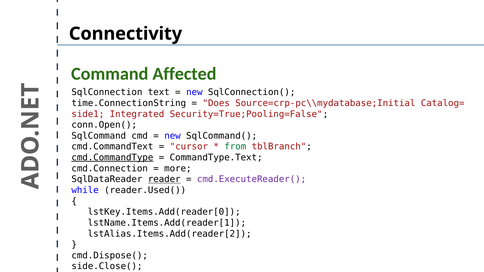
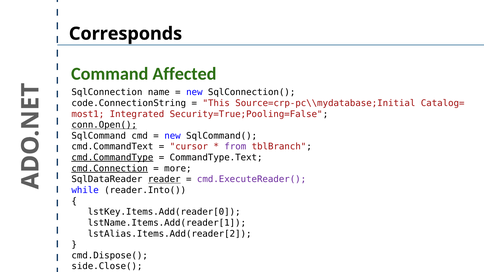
Connectivity: Connectivity -> Corresponds
text: text -> name
time.ConnectionString: time.ConnectionString -> code.ConnectionString
Does: Does -> This
side1: side1 -> most1
conn.Open( underline: none -> present
from colour: green -> purple
cmd.Connection underline: none -> present
reader.Used(: reader.Used( -> reader.Into(
